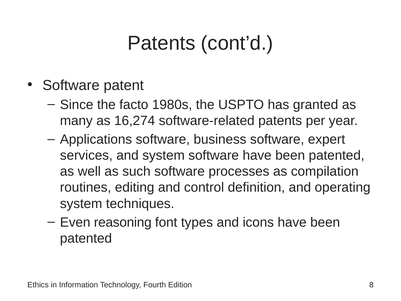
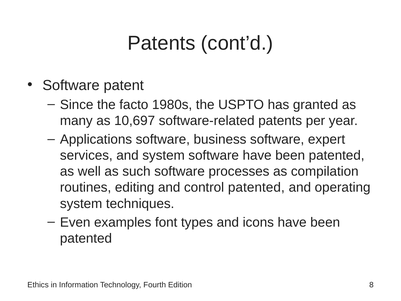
16,274: 16,274 -> 10,697
control definition: definition -> patented
reasoning: reasoning -> examples
